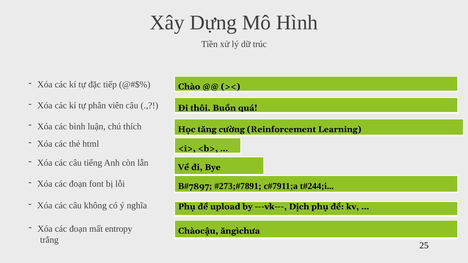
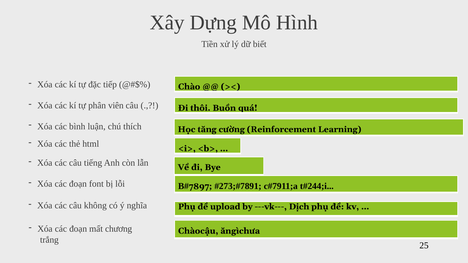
trúc: trúc -> biết
entropy: entropy -> chương
